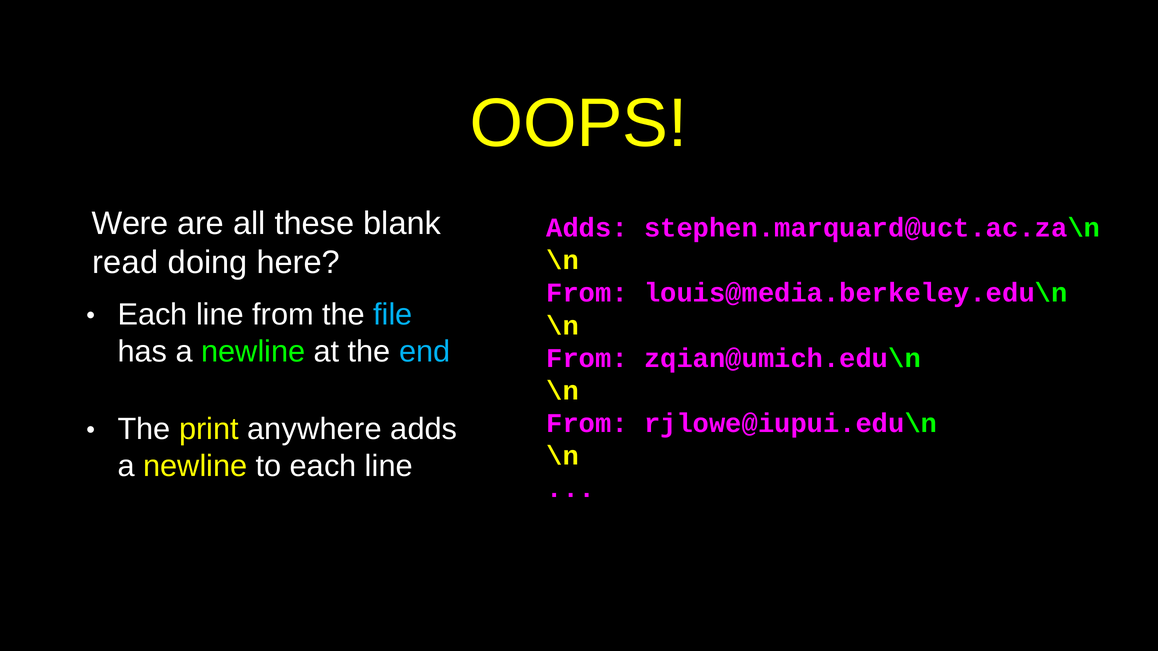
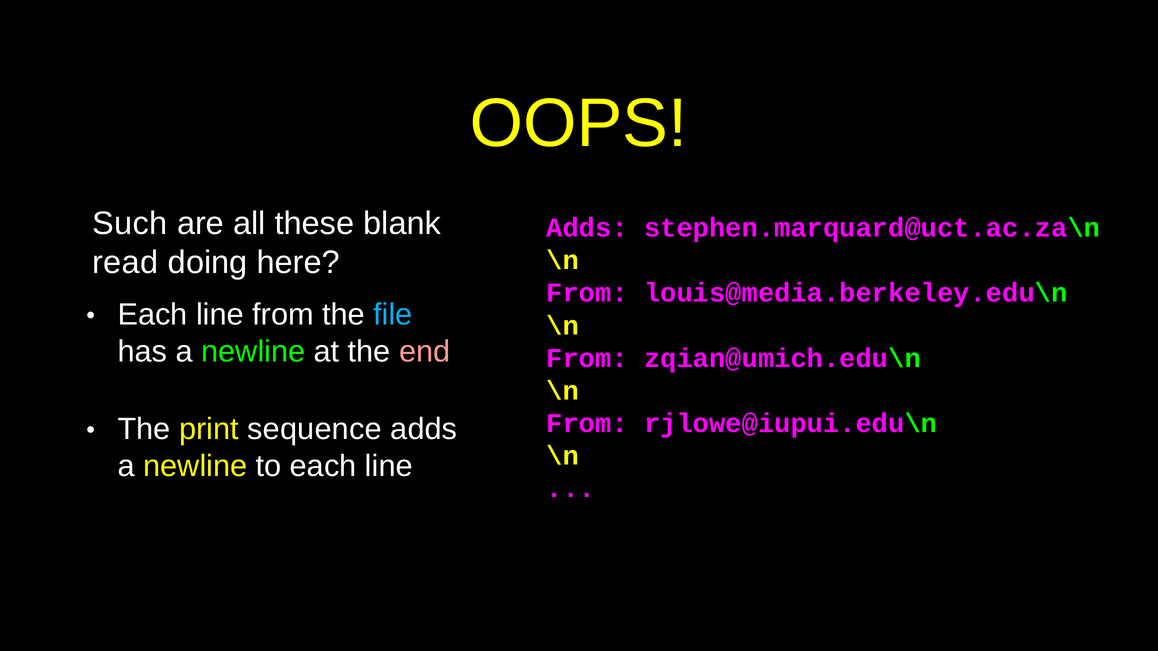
Were: Were -> Such
end colour: light blue -> pink
anywhere: anywhere -> sequence
